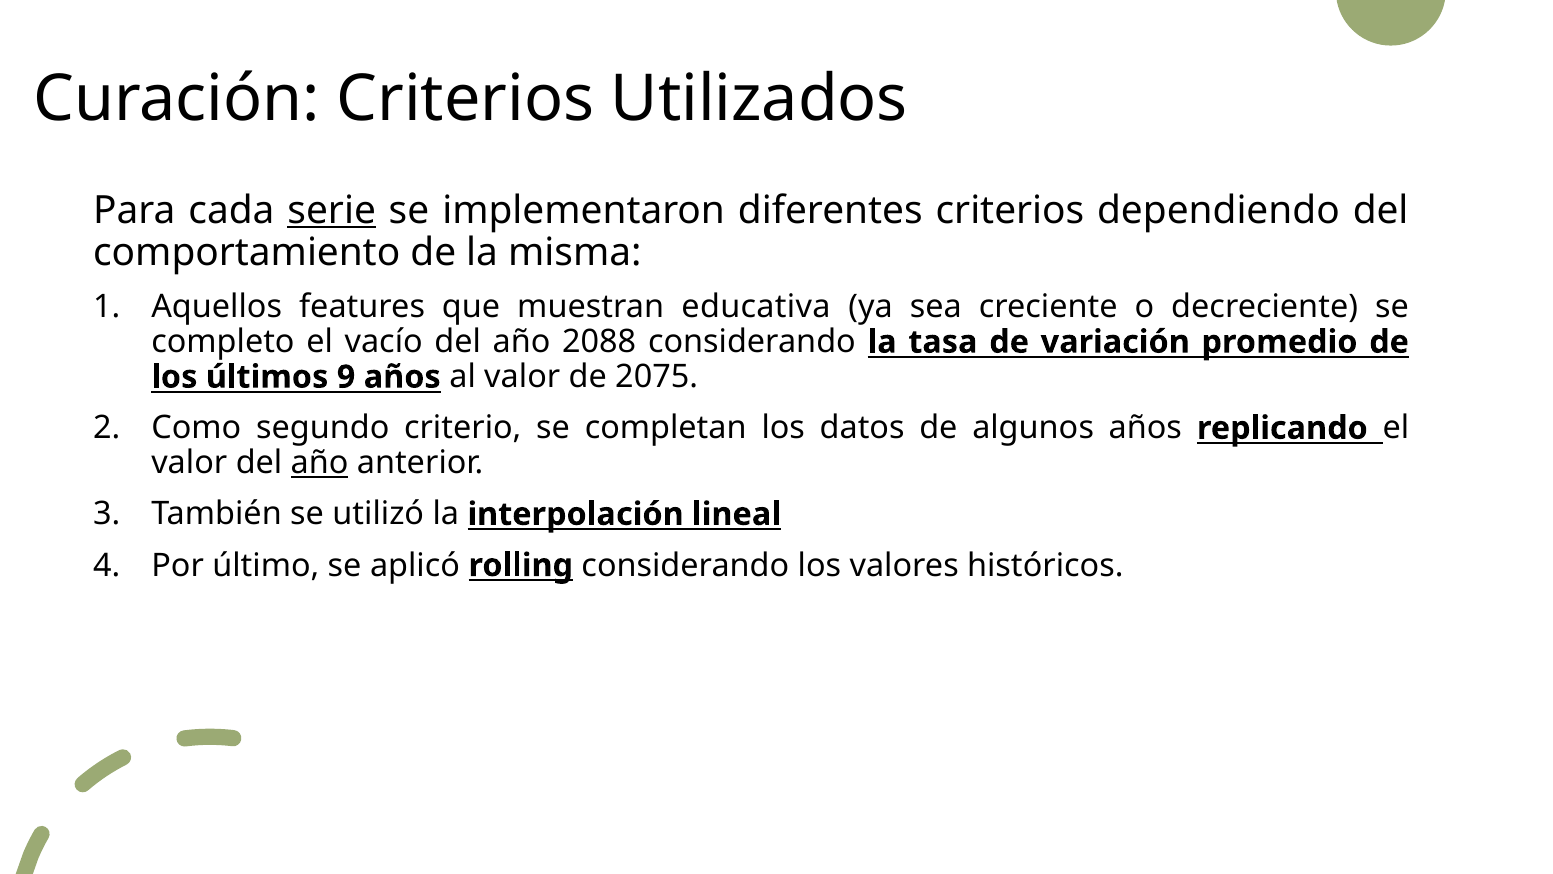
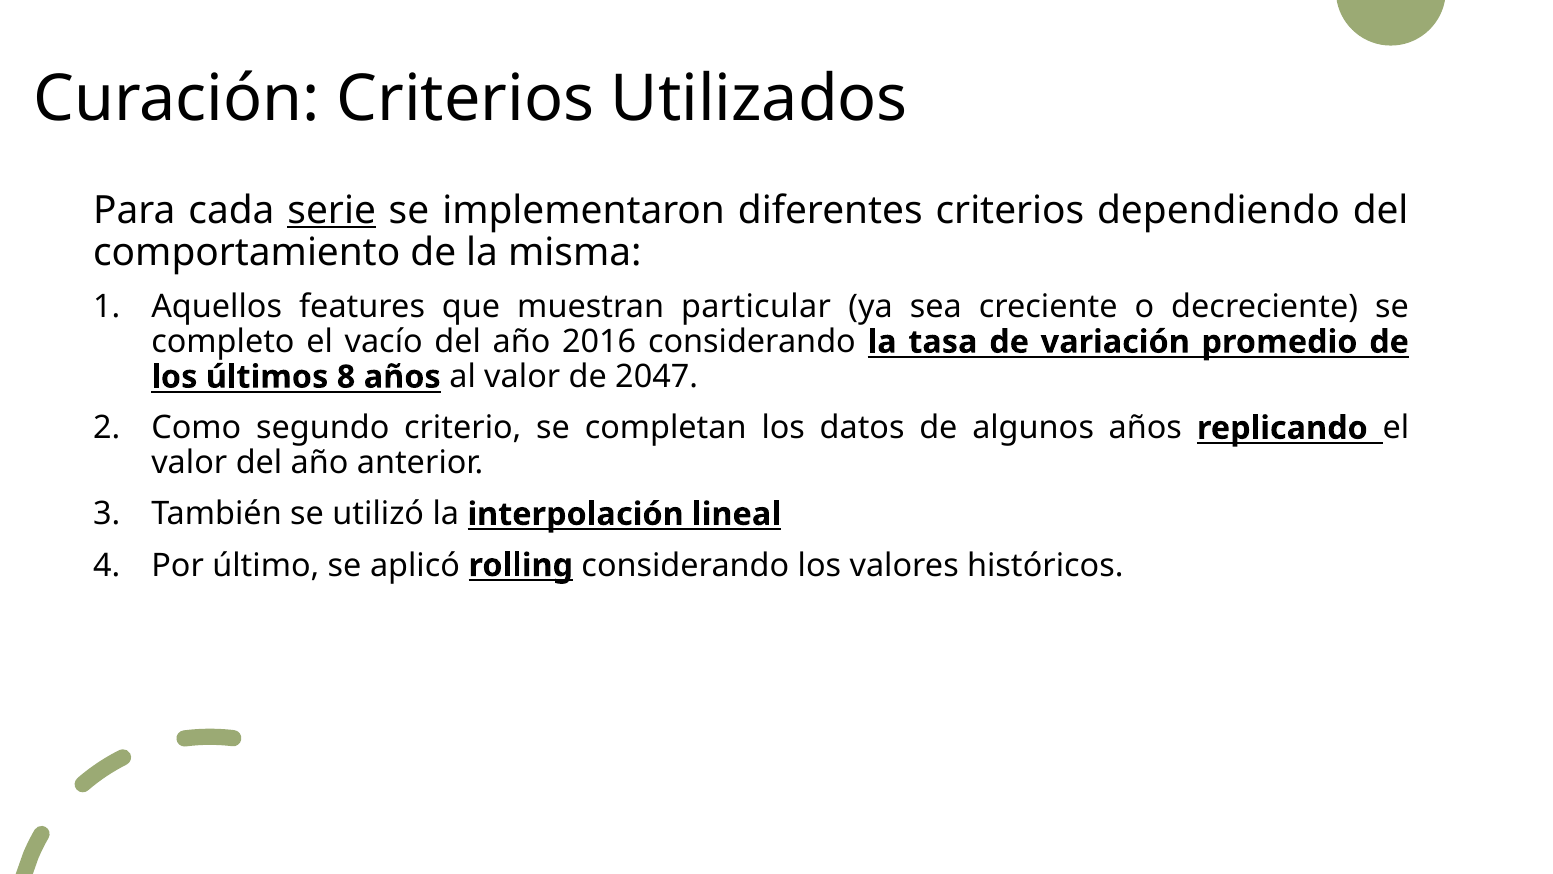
educativa: educativa -> particular
2088: 2088 -> 2016
9: 9 -> 8
2075: 2075 -> 2047
año at (320, 463) underline: present -> none
